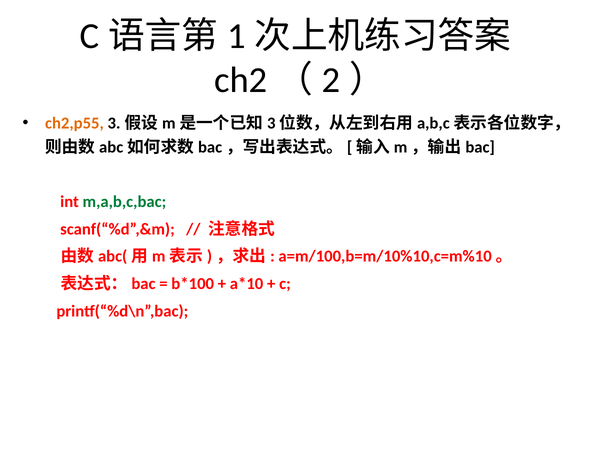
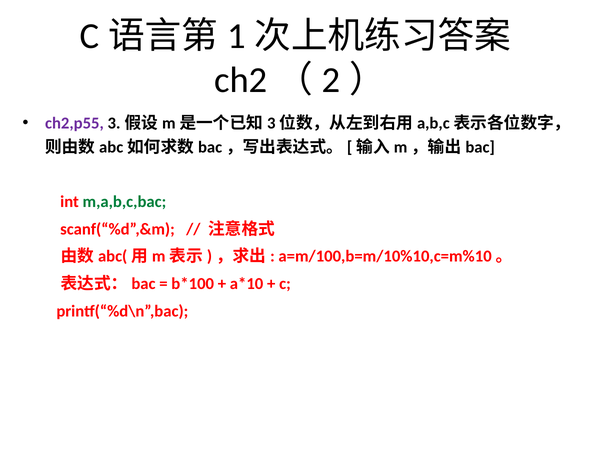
ch2,p55 colour: orange -> purple
